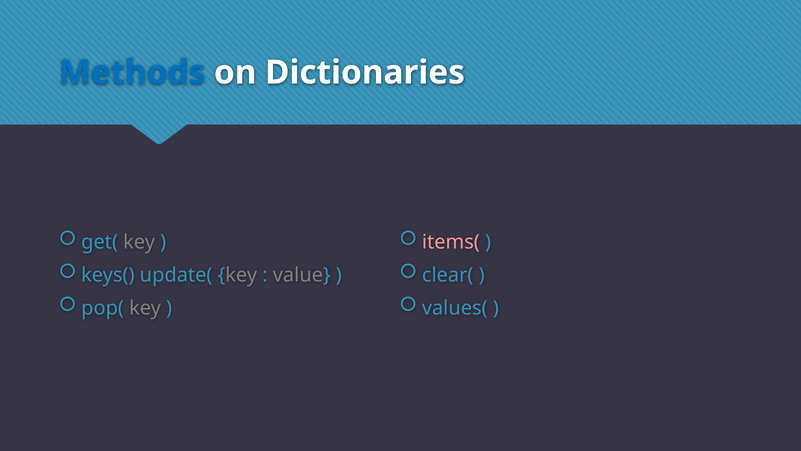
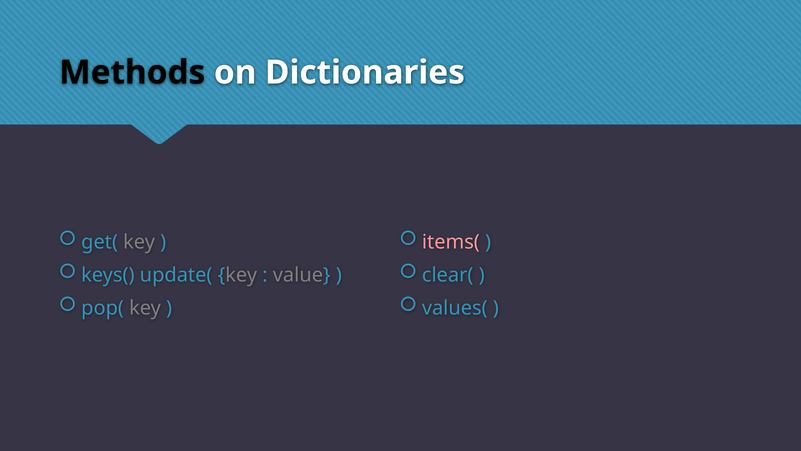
Methods colour: blue -> black
